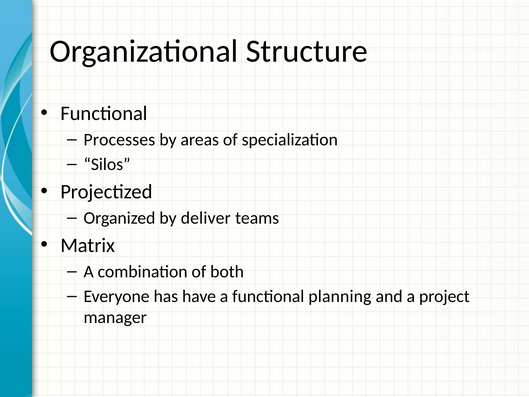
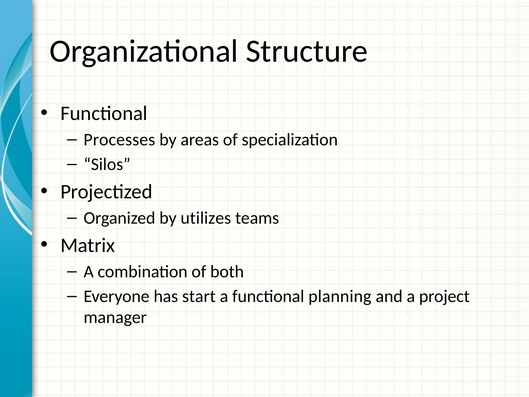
deliver: deliver -> utilizes
have: have -> start
